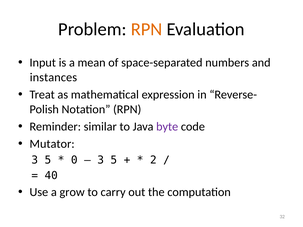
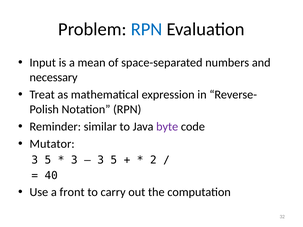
RPN at (147, 29) colour: orange -> blue
instances: instances -> necessary
0 at (74, 160): 0 -> 3
grow: grow -> front
